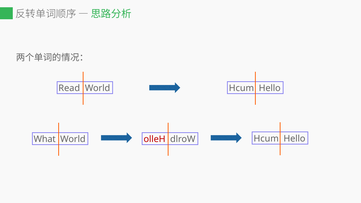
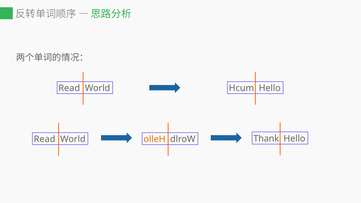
What at (45, 139): What -> Read
olleH colour: red -> orange
Hcum at (266, 139): Hcum -> Thank
